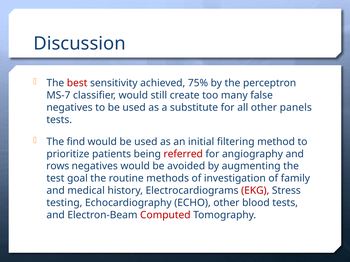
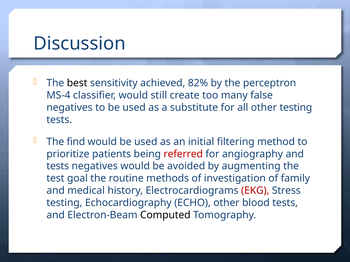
best colour: red -> black
75%: 75% -> 82%
MS-7: MS-7 -> MS-4
other panels: panels -> testing
rows at (58, 166): rows -> tests
Computed colour: red -> black
